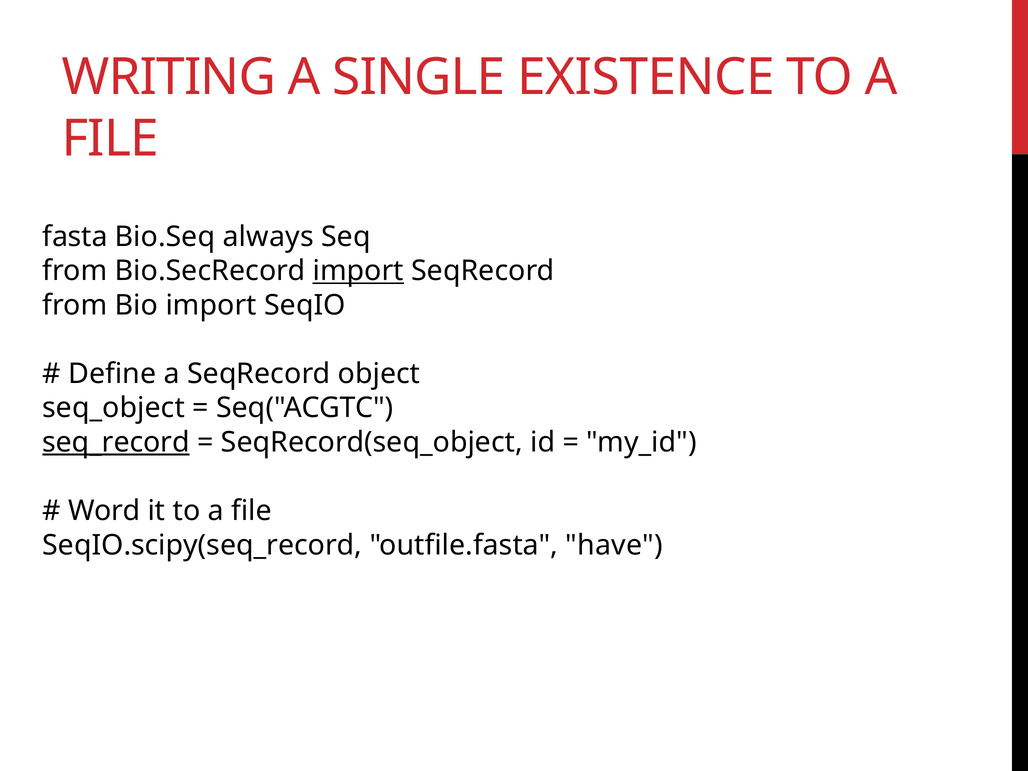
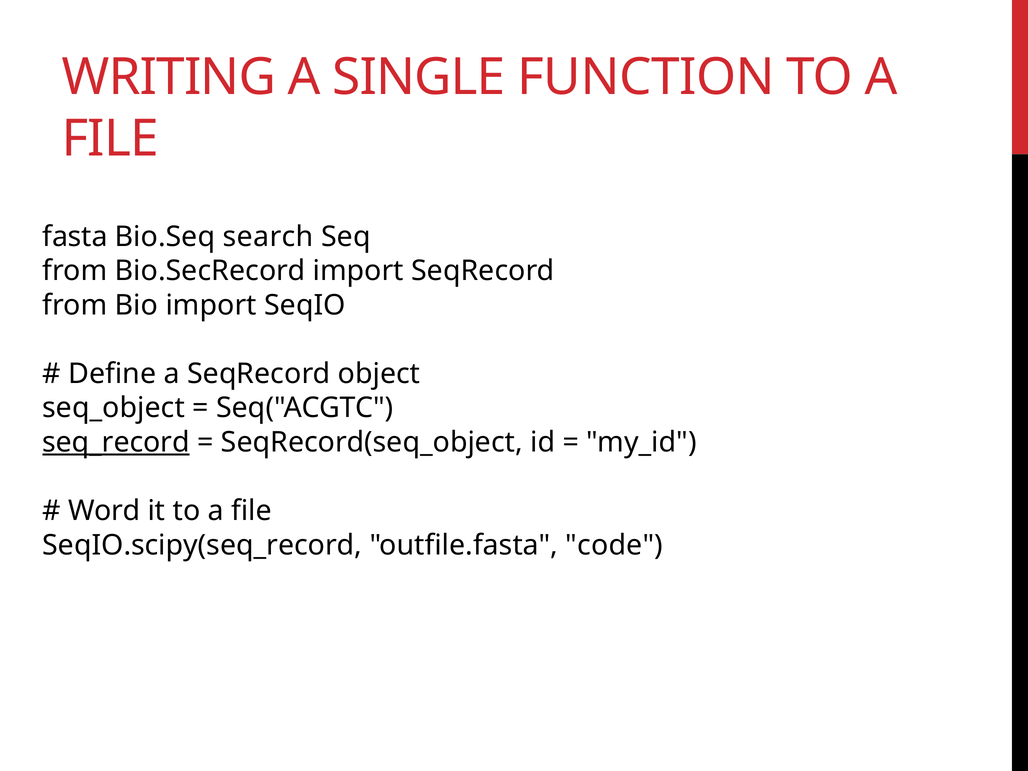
EXISTENCE: EXISTENCE -> FUNCTION
always: always -> search
import at (358, 271) underline: present -> none
have: have -> code
